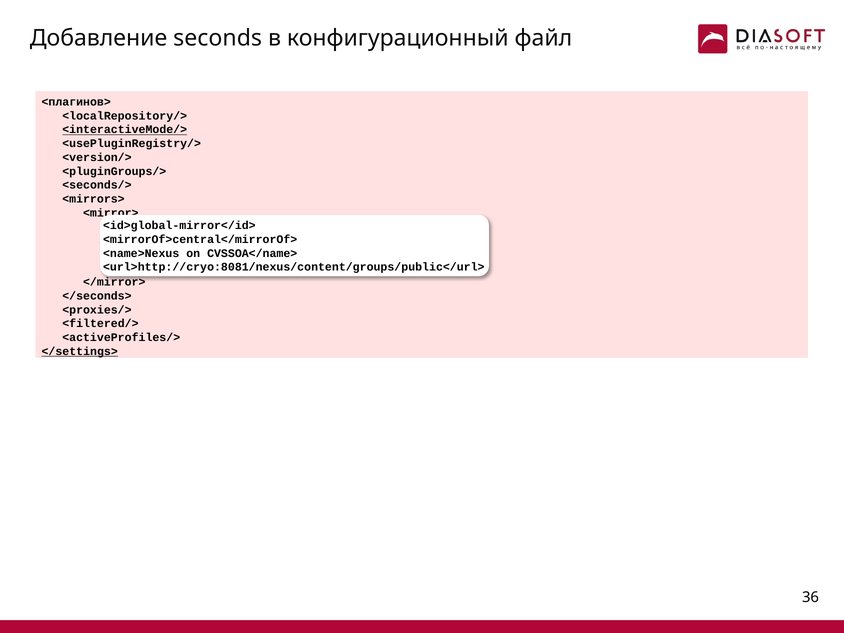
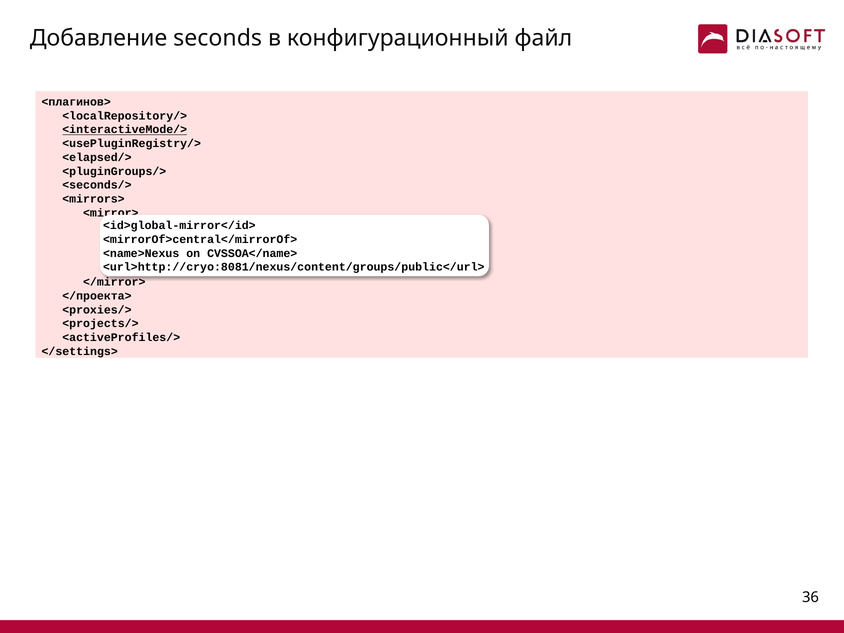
<version/>: <version/> -> <elapsed/>
</seconds>: </seconds> -> </проекта>
<filtered/>: <filtered/> -> <projects/>
</settings> underline: present -> none
